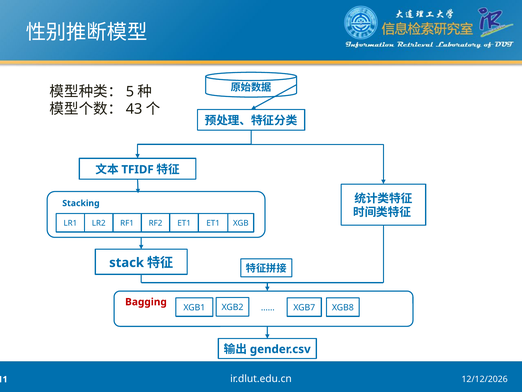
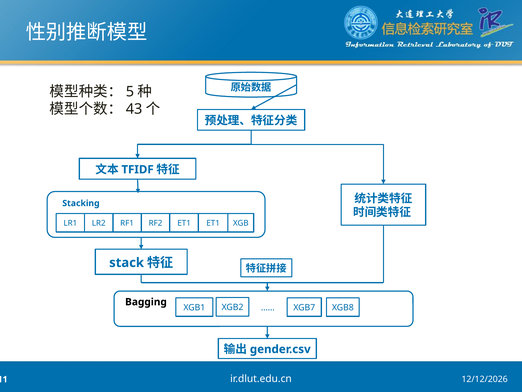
Bagging colour: red -> black
